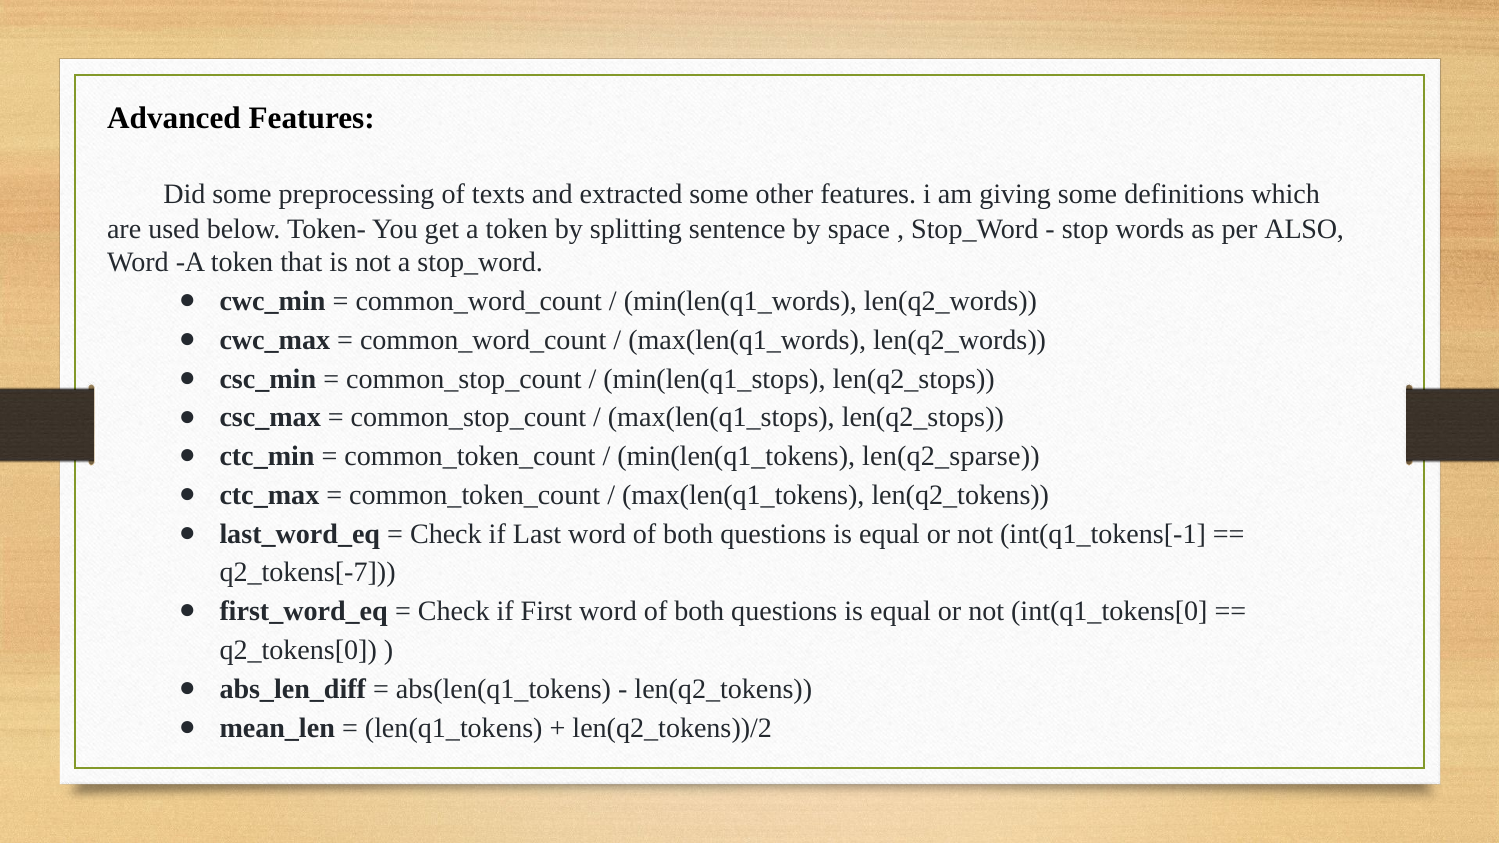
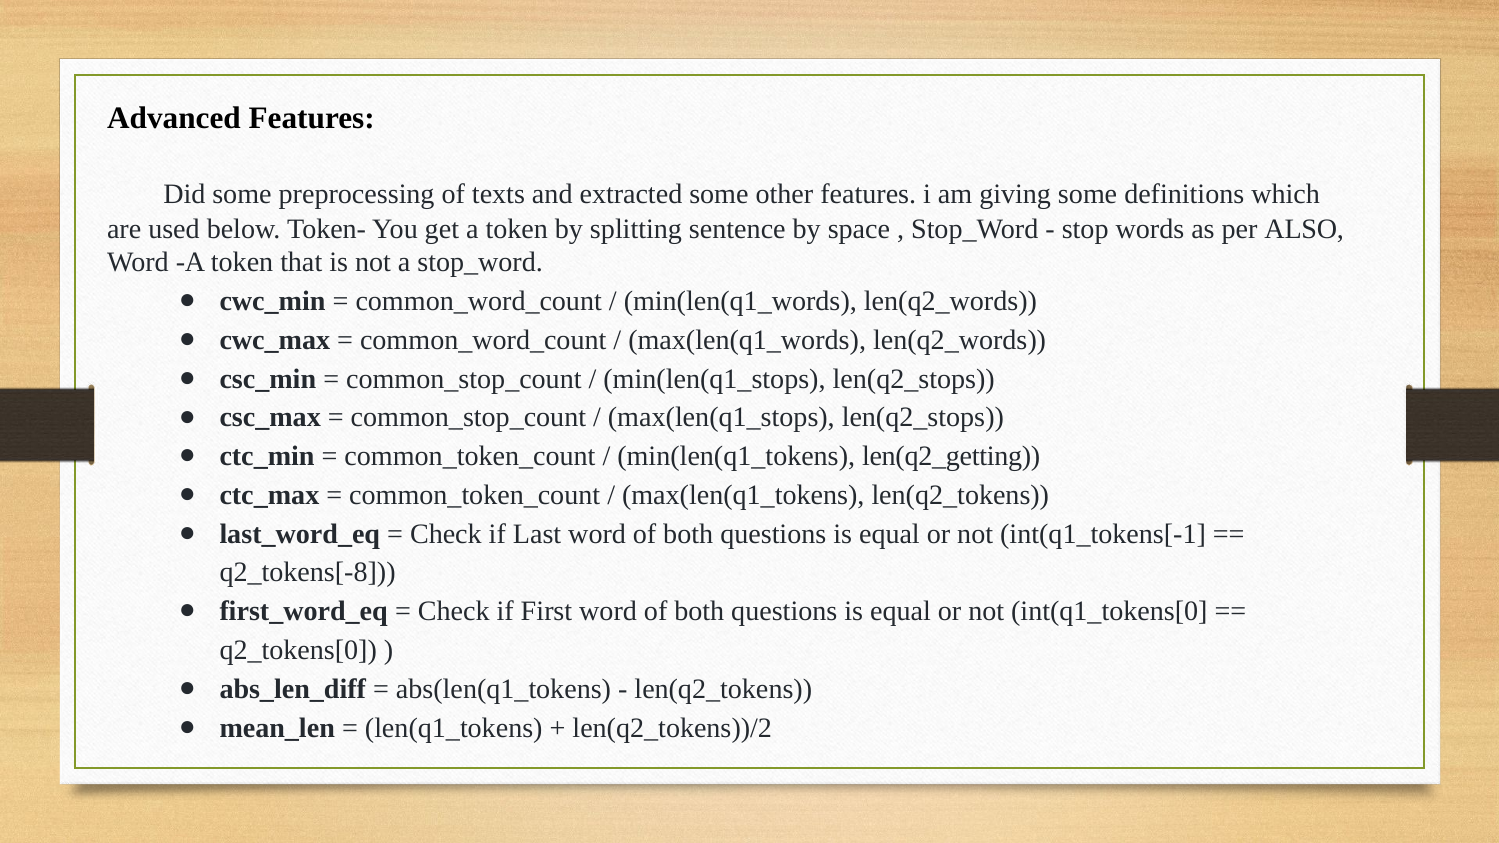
len(q2_sparse: len(q2_sparse -> len(q2_getting
q2_tokens[-7: q2_tokens[-7 -> q2_tokens[-8
